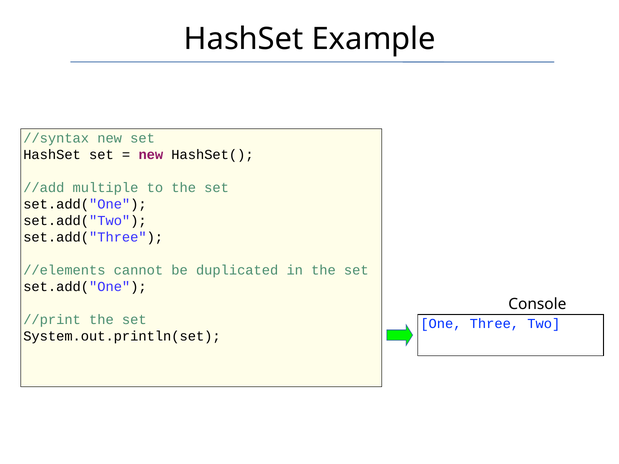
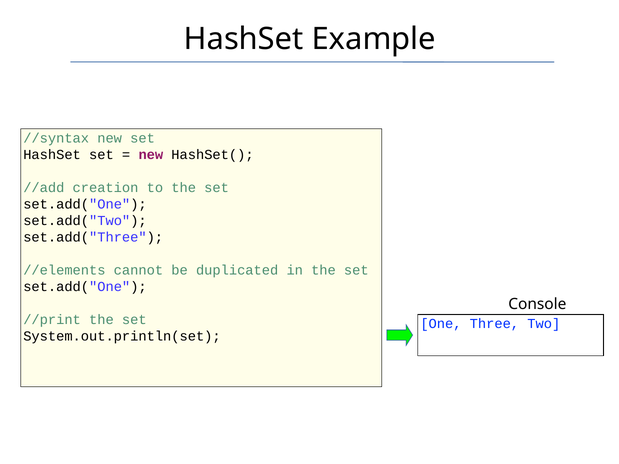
multiple: multiple -> creation
